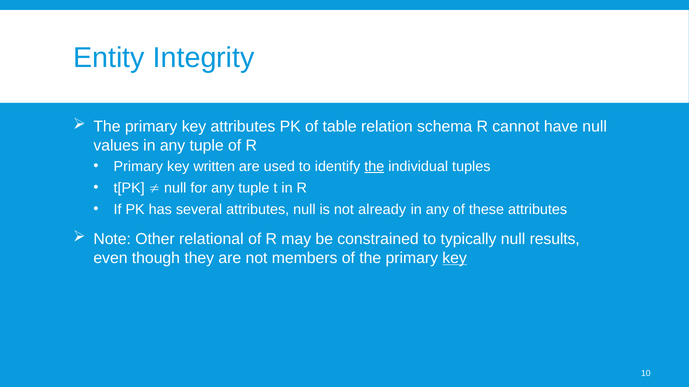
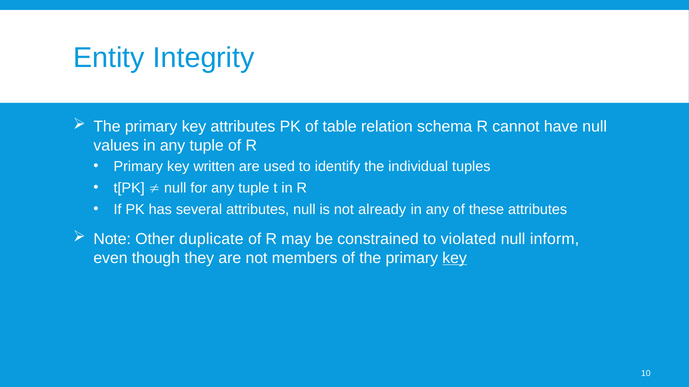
the at (374, 167) underline: present -> none
relational: relational -> duplicate
typically: typically -> violated
results: results -> inform
